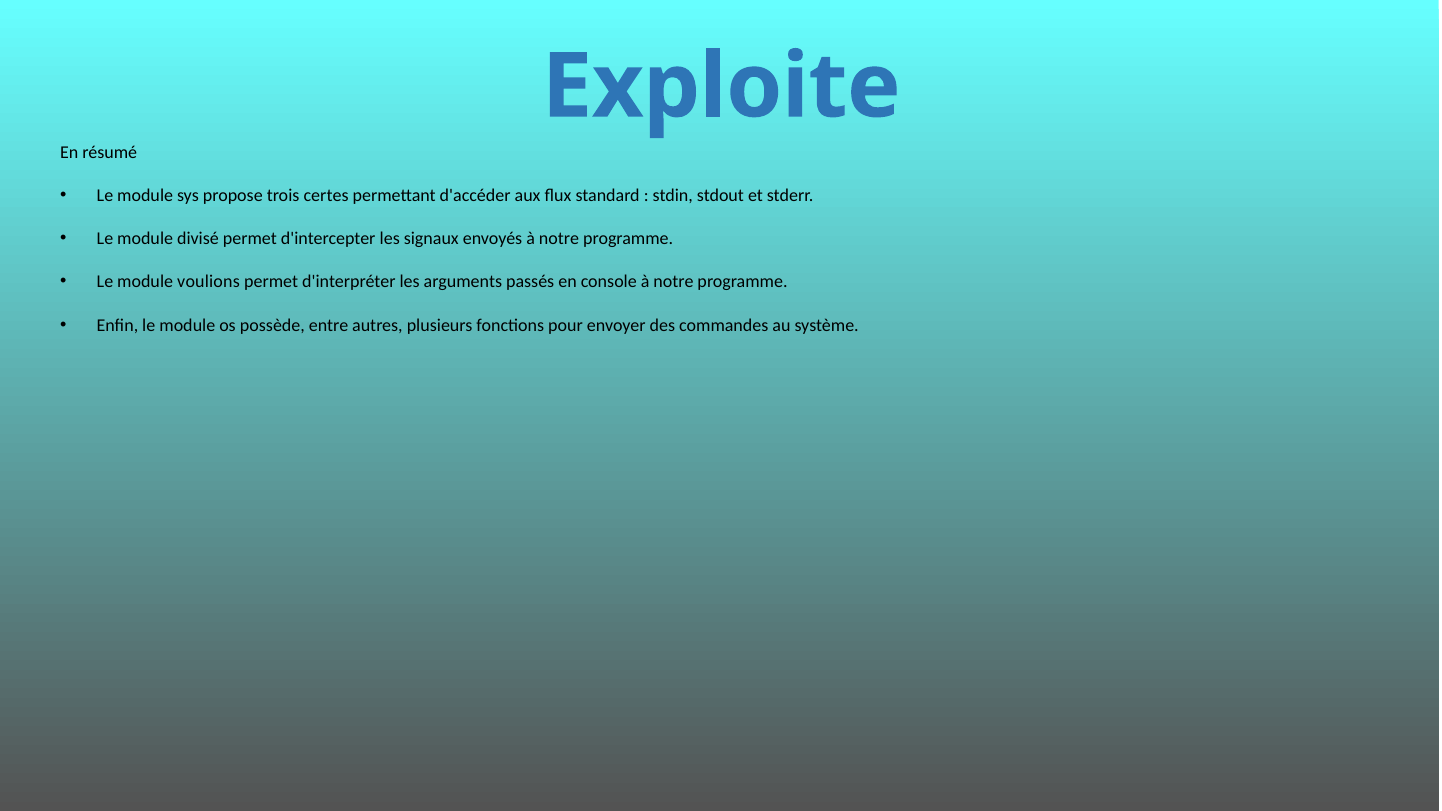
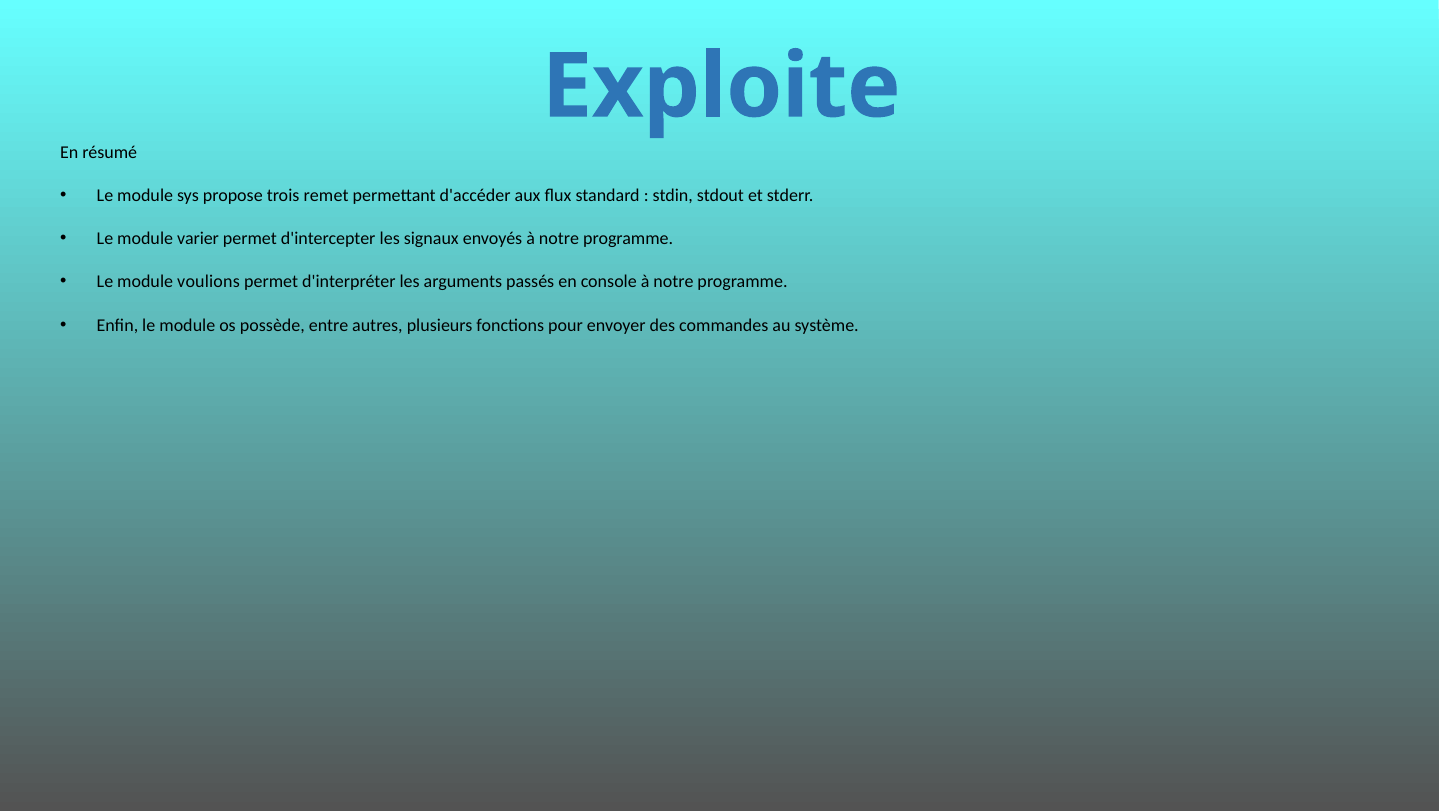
certes: certes -> remet
divisé: divisé -> varier
